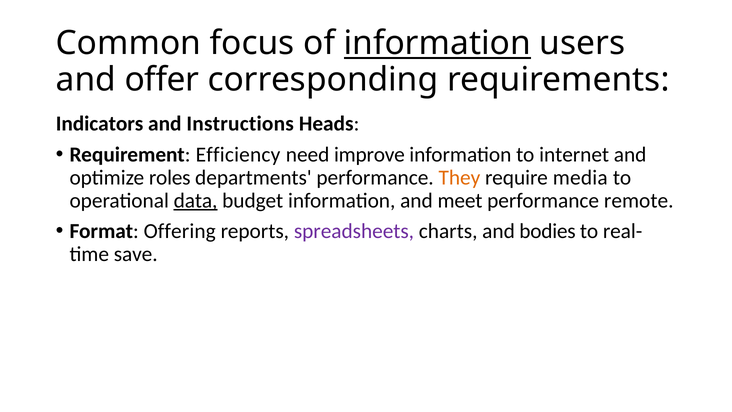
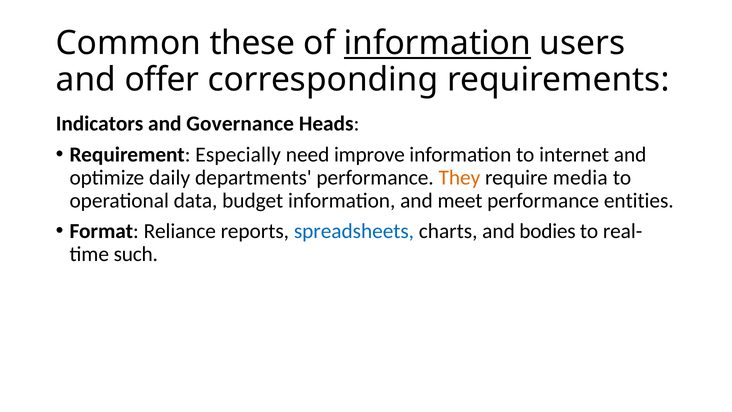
focus: focus -> these
Instructions: Instructions -> Governance
Efficiency: Efficiency -> Especially
roles: roles -> daily
data underline: present -> none
remote: remote -> entities
Offering: Offering -> Reliance
spreadsheets colour: purple -> blue
save: save -> such
